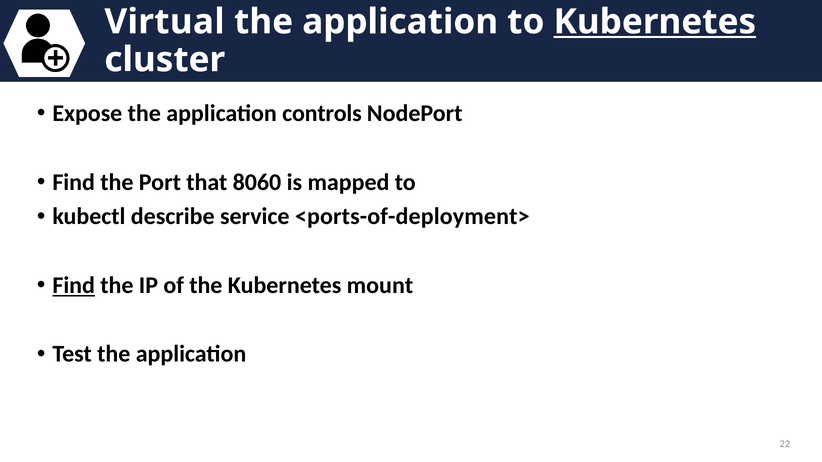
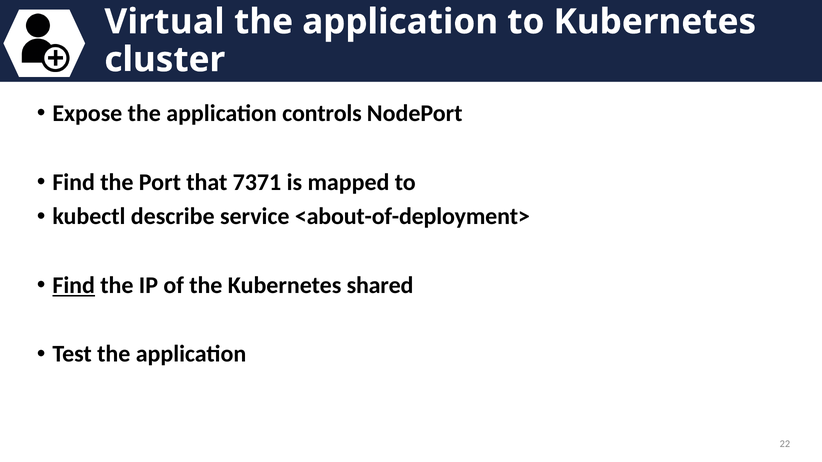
Kubernetes at (655, 22) underline: present -> none
8060: 8060 -> 7371
<ports-of-deployment>: <ports-of-deployment> -> <about-of-deployment>
mount: mount -> shared
